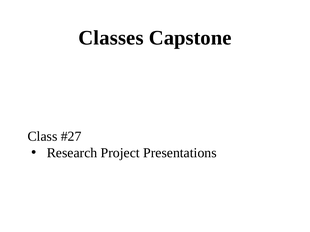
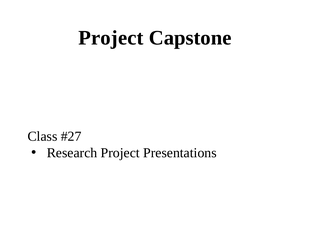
Classes at (111, 38): Classes -> Project
